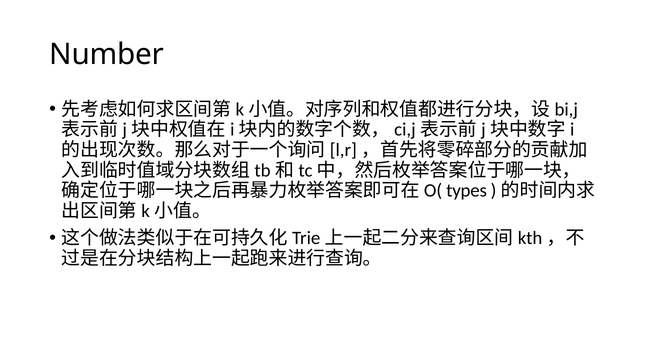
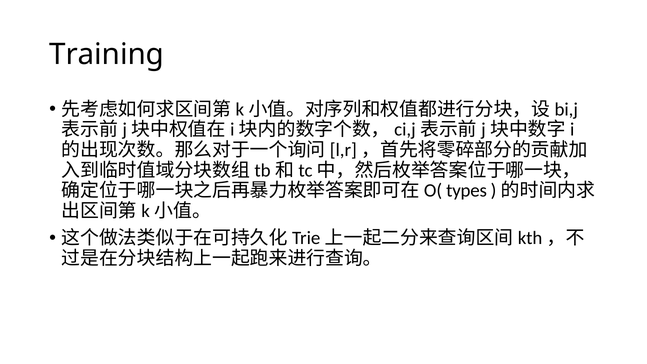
Number: Number -> Training
